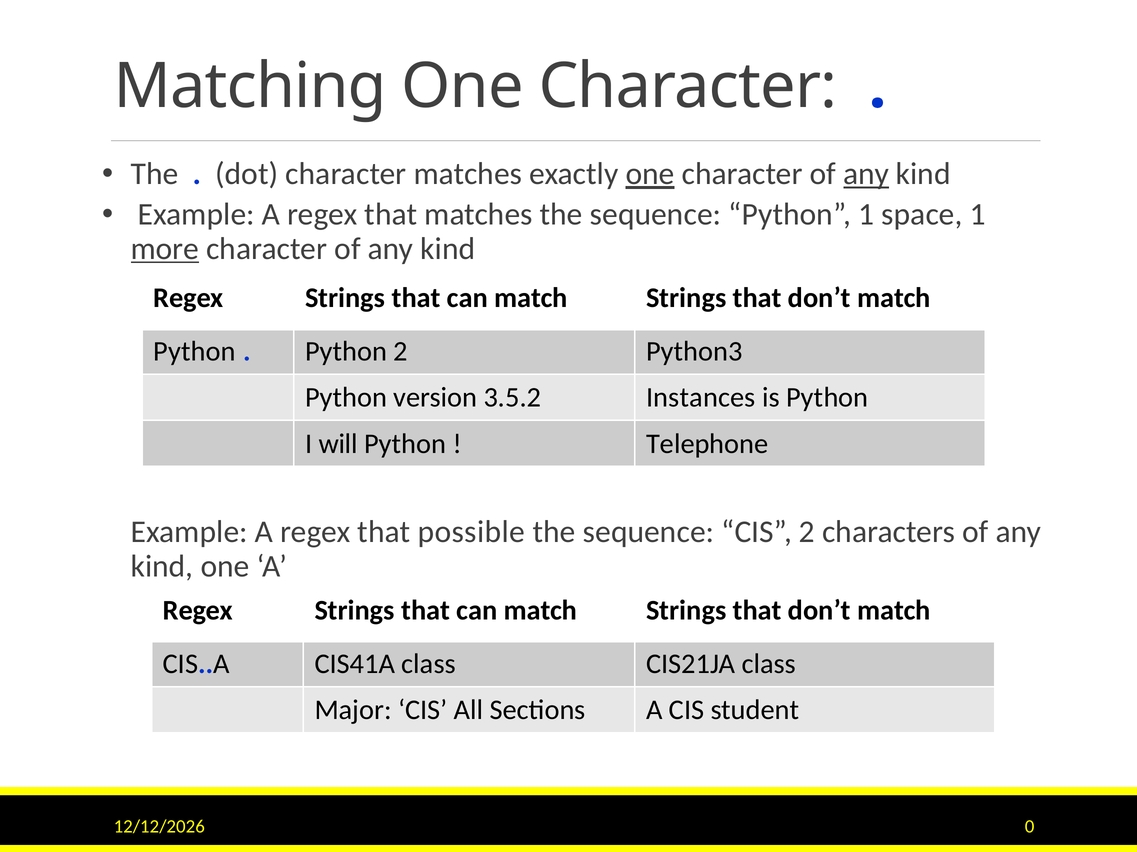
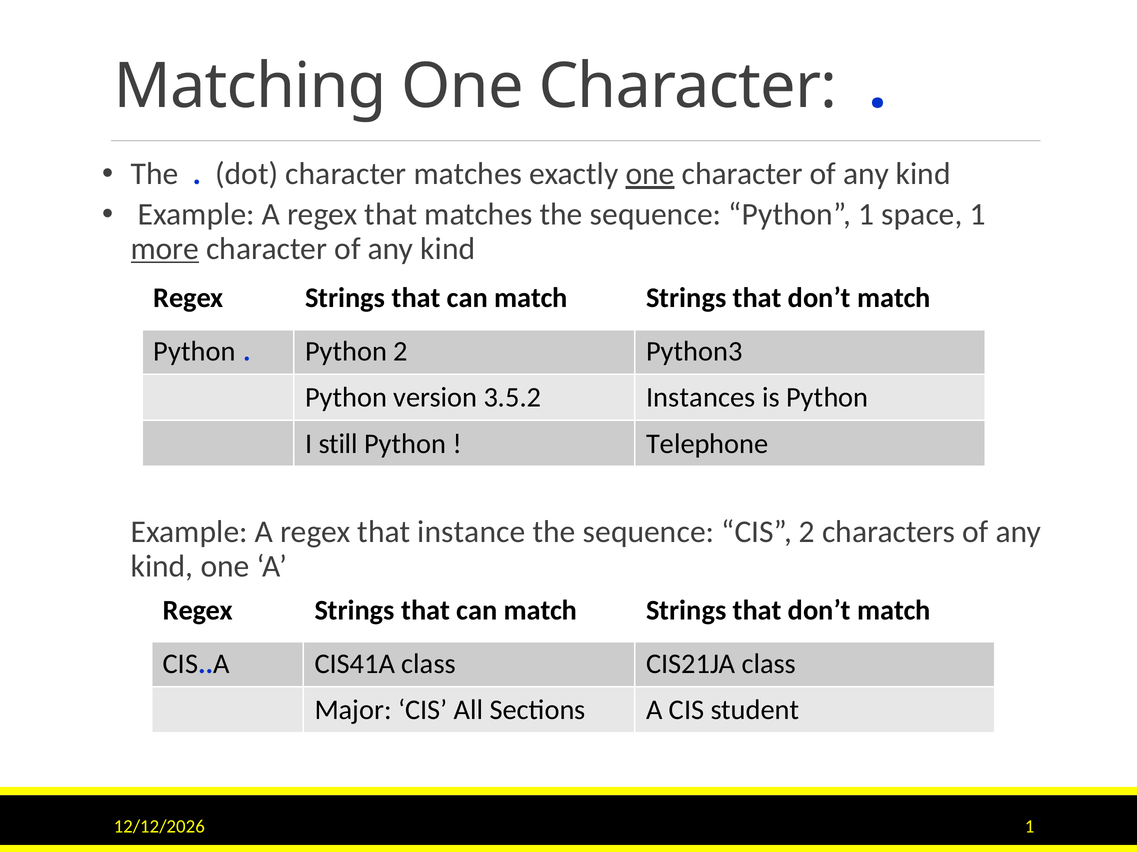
any at (866, 174) underline: present -> none
will: will -> still
possible: possible -> instance
0 at (1030, 827): 0 -> 1
